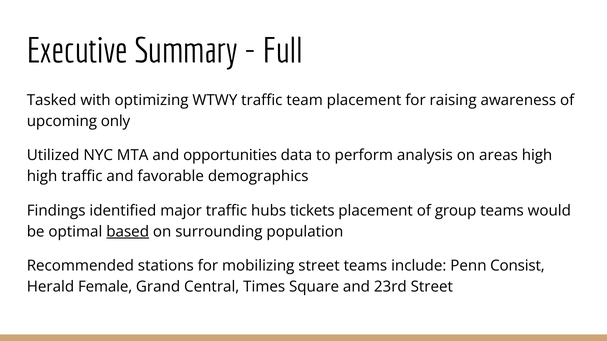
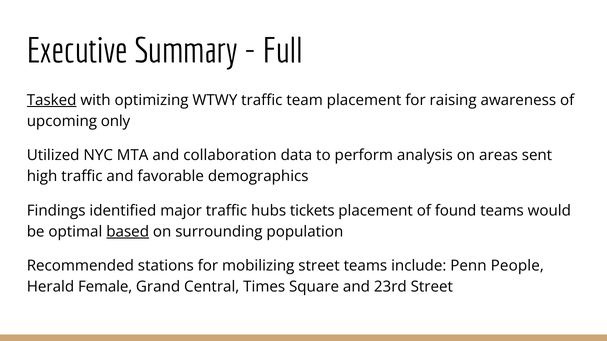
Tasked underline: none -> present
opportunities: opportunities -> collaboration
areas high: high -> sent
group: group -> found
Consist: Consist -> People
